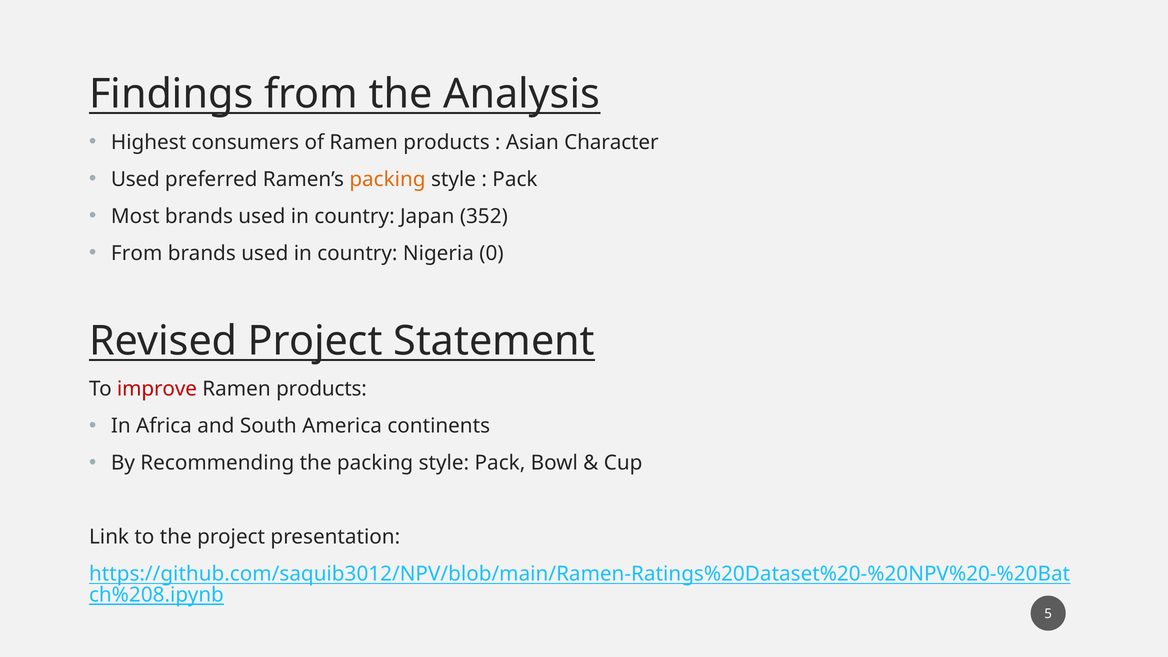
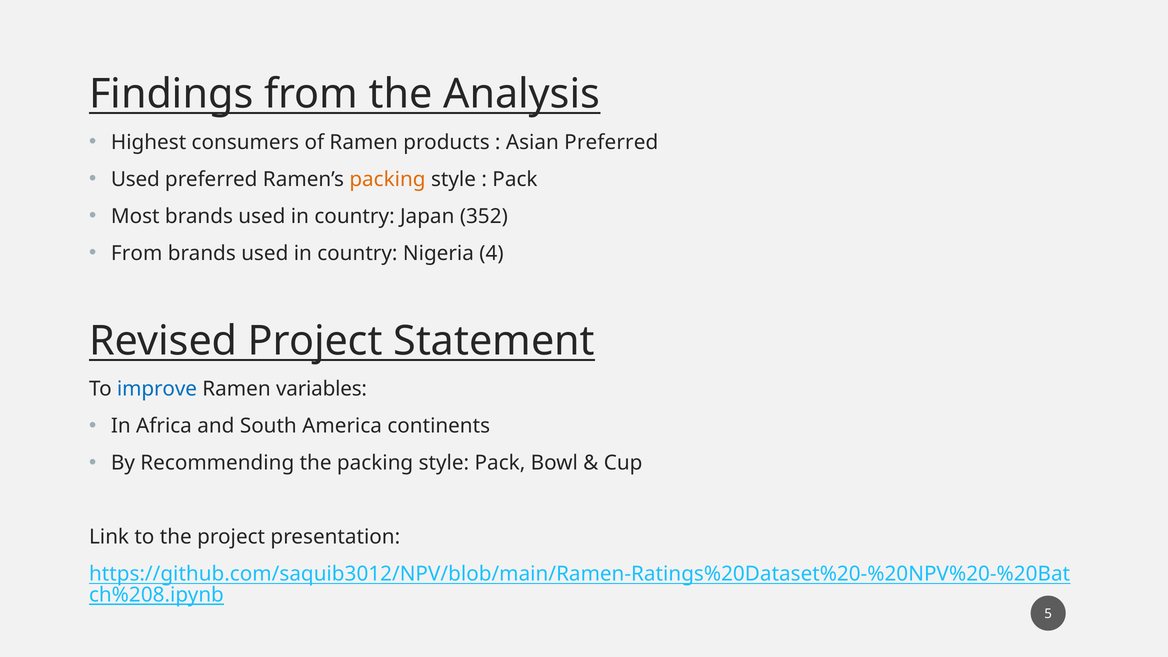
Asian Character: Character -> Preferred
0: 0 -> 4
improve colour: red -> blue
products at (322, 389): products -> variables
